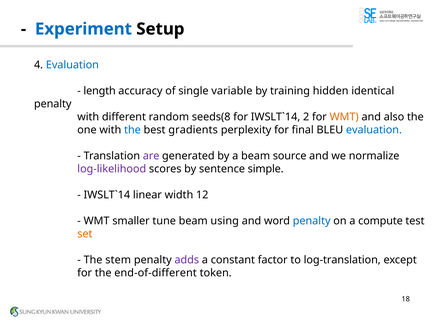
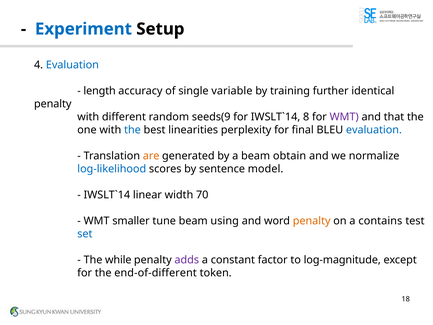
hidden: hidden -> further
seeds(8: seeds(8 -> seeds(9
2: 2 -> 8
WMT at (344, 117) colour: orange -> purple
also: also -> that
gradients: gradients -> linearities
are colour: purple -> orange
source: source -> obtain
log-likelihood colour: purple -> blue
simple: simple -> model
12: 12 -> 70
penalty at (312, 221) colour: blue -> orange
compute: compute -> contains
set colour: orange -> blue
stem: stem -> while
log-translation: log-translation -> log-magnitude
